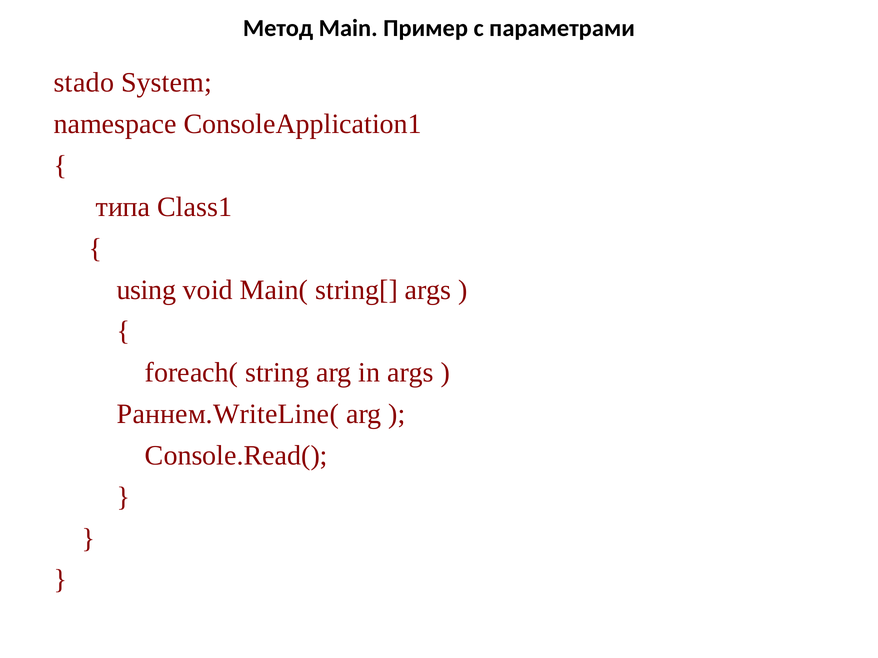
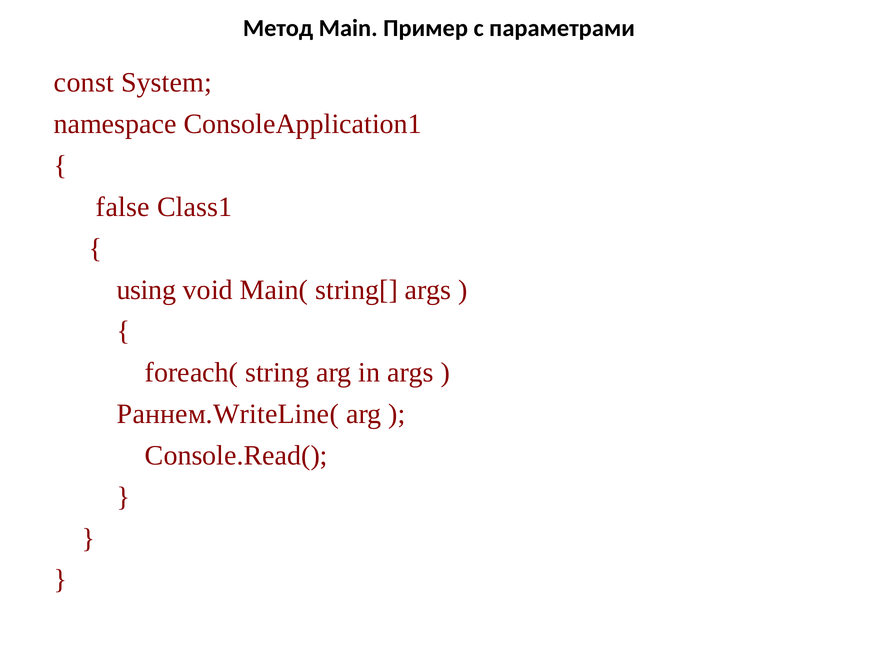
stado: stado -> const
типа: типа -> false
